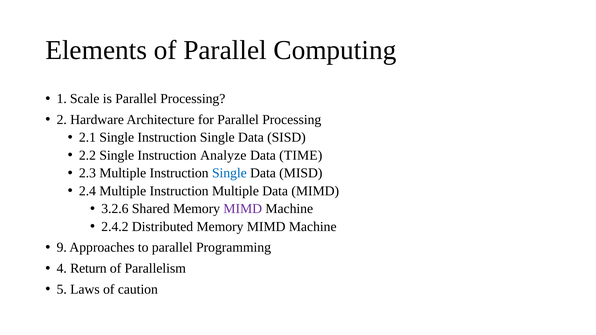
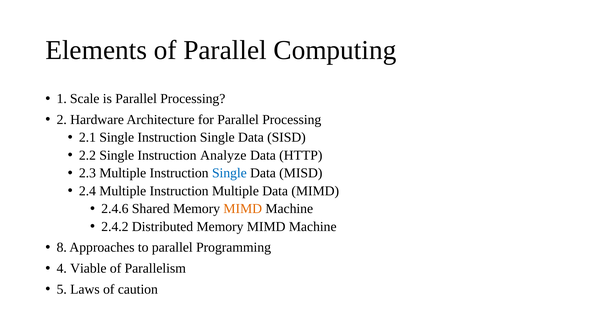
TIME: TIME -> HTTP
3.2.6: 3.2.6 -> 2.4.6
MIMD at (243, 209) colour: purple -> orange
9: 9 -> 8
Return: Return -> Viable
